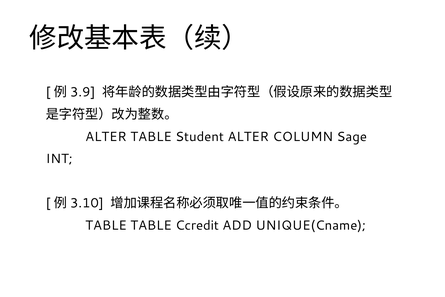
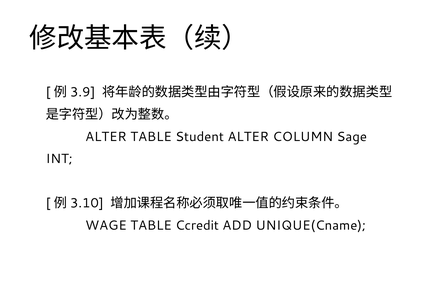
TABLE at (106, 225): TABLE -> WAGE
